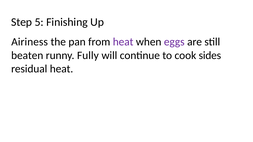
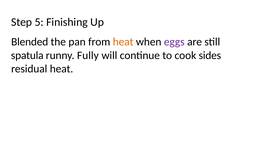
Airiness: Airiness -> Blended
heat at (123, 42) colour: purple -> orange
beaten: beaten -> spatula
